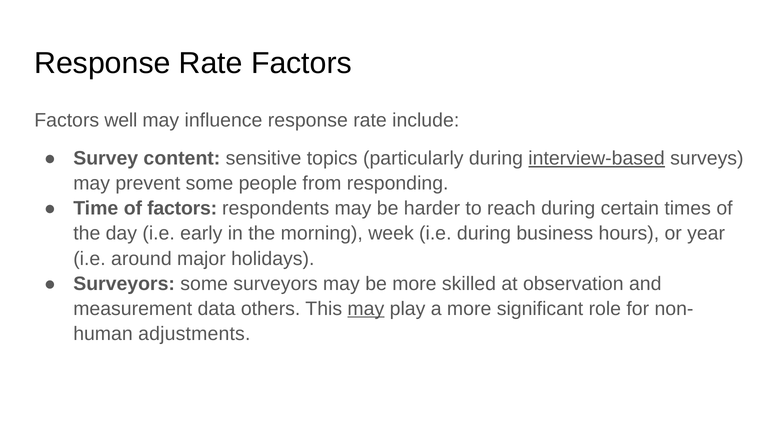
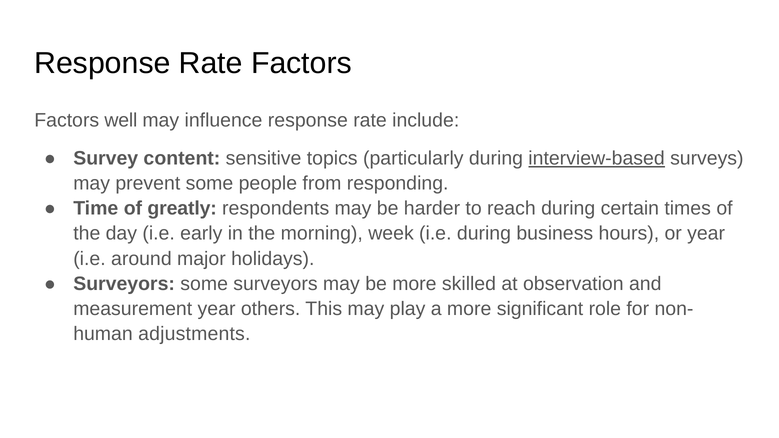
of factors: factors -> greatly
measurement data: data -> year
may at (366, 309) underline: present -> none
